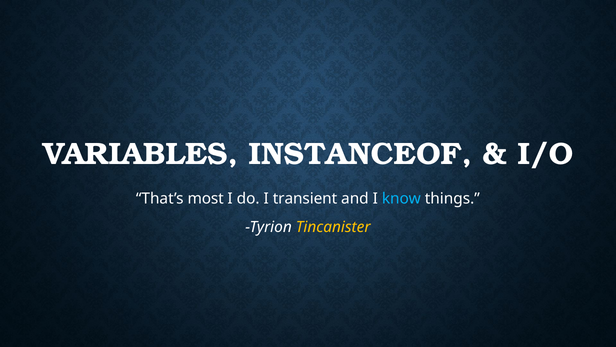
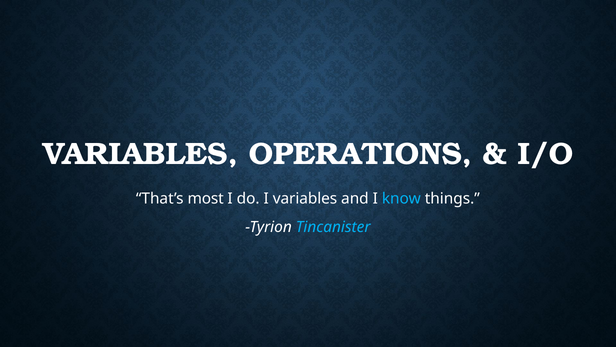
INSTANCEOF: INSTANCEOF -> OPERATIONS
I transient: transient -> variables
Tincanister colour: yellow -> light blue
